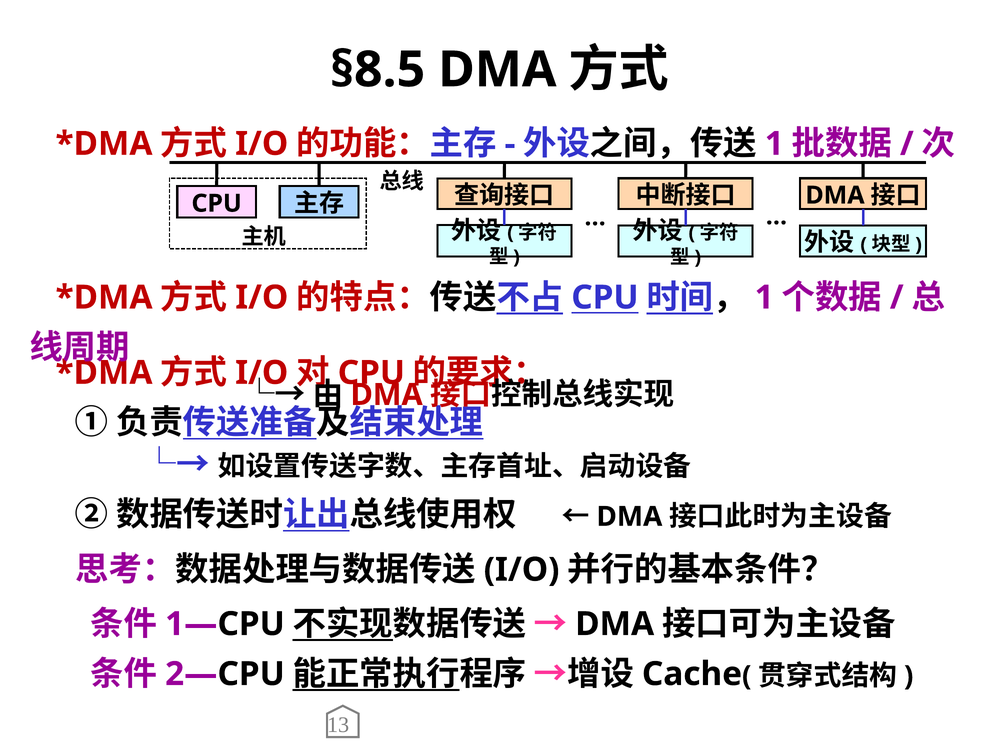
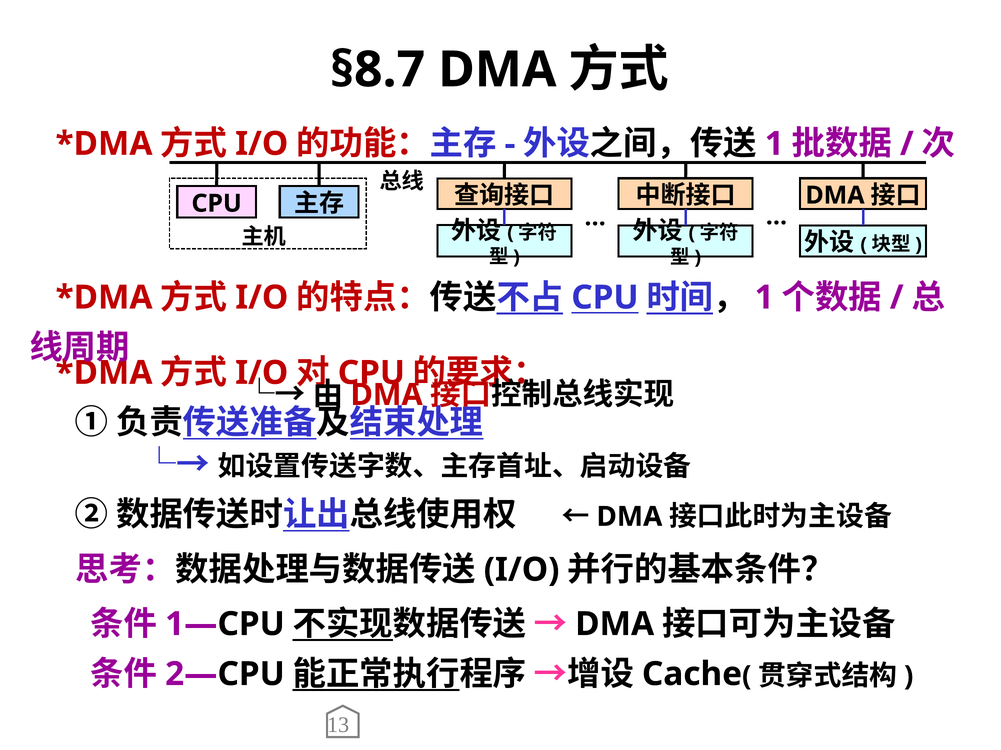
§8.5: §8.5 -> §8.7
